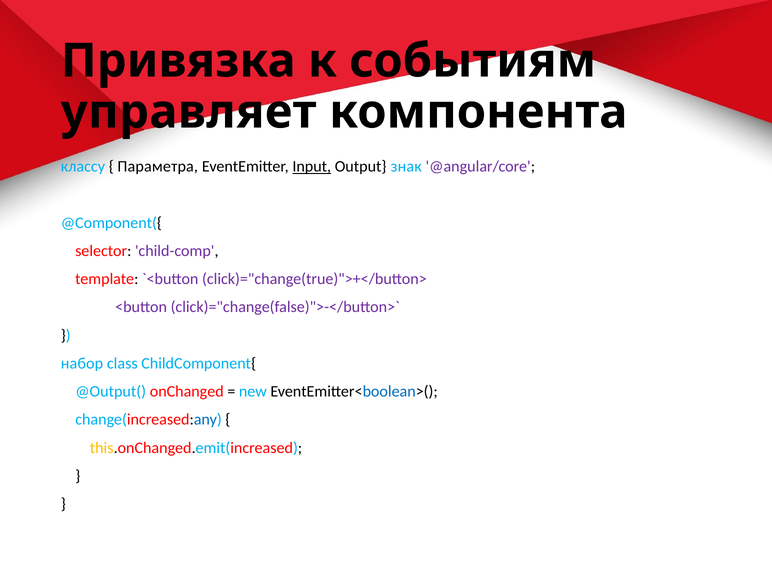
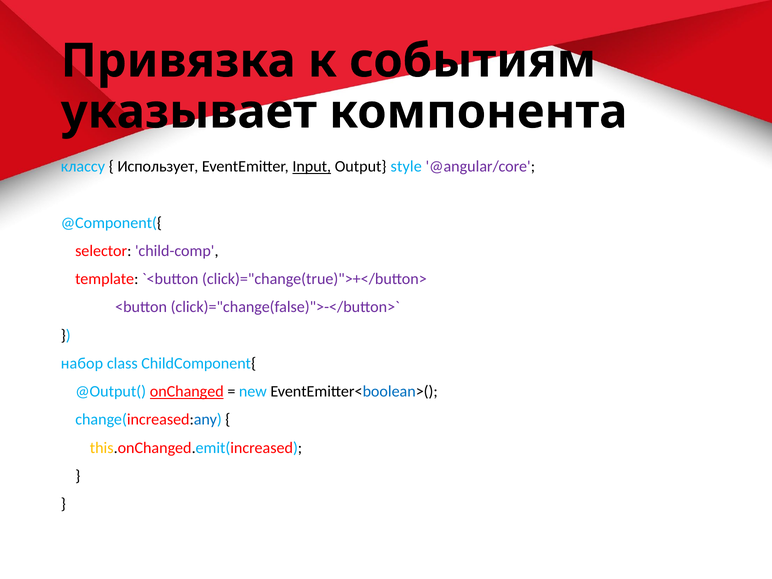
управляет: управляет -> указывает
Параметра: Параметра -> Использует
знак: знак -> style
onChanged underline: none -> present
